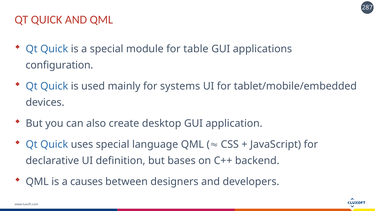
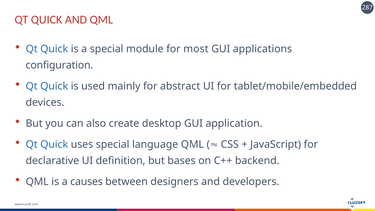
table: table -> most
systems: systems -> abstract
